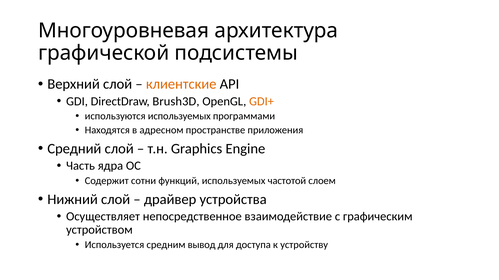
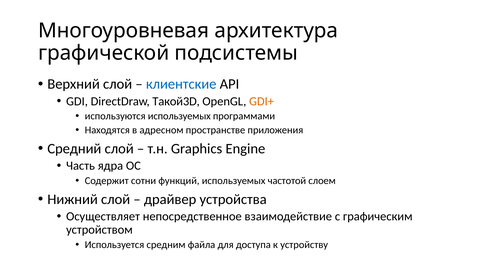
клиентские colour: orange -> blue
Brush3D: Brush3D -> Такой3D
вывод: вывод -> файла
